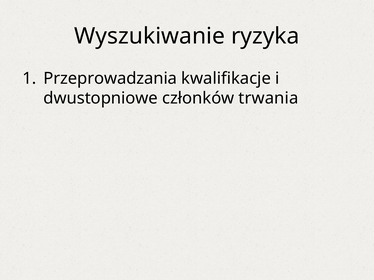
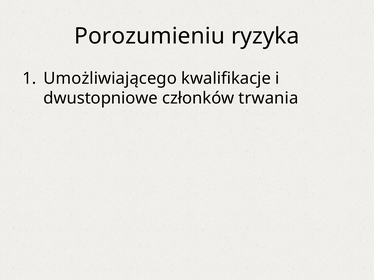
Wyszukiwanie: Wyszukiwanie -> Porozumieniu
Przeprowadzania: Przeprowadzania -> Umożliwiającego
